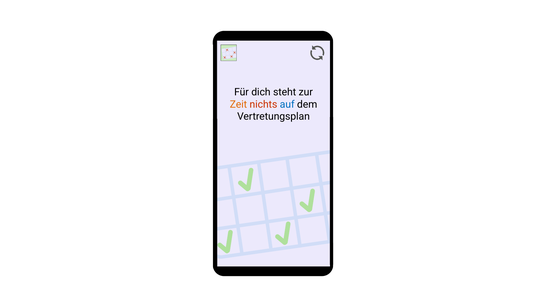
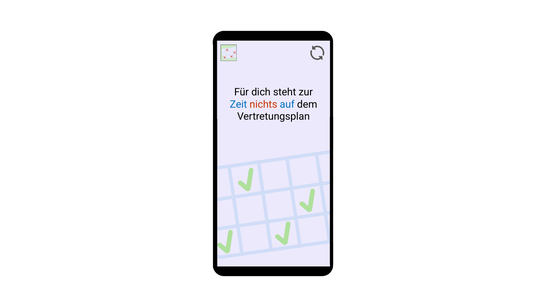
Zeit colour: orange -> blue
